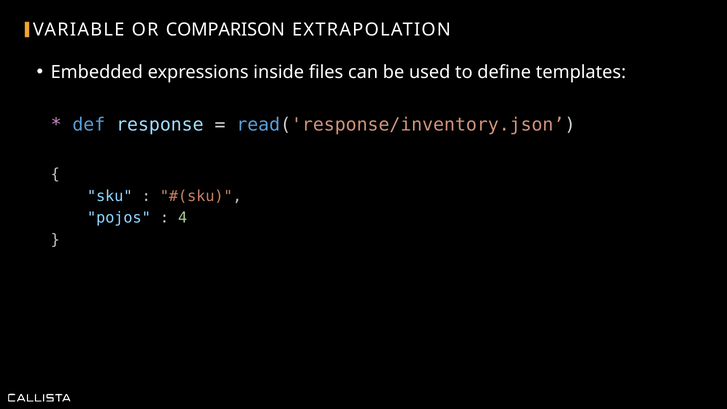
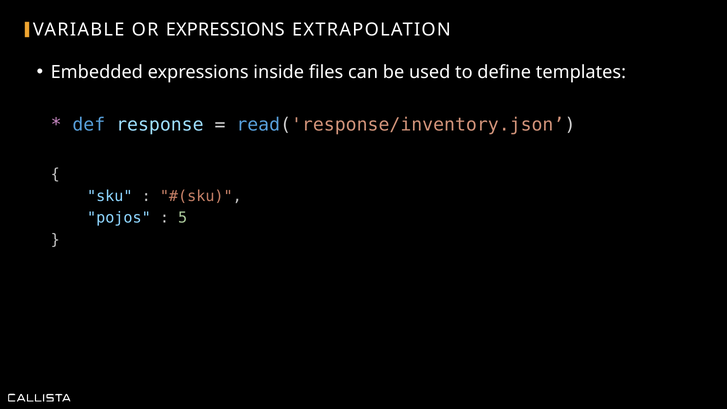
OR COMPARISON: COMPARISON -> EXPRESSIONS
4: 4 -> 5
